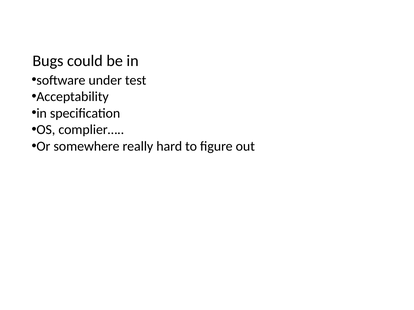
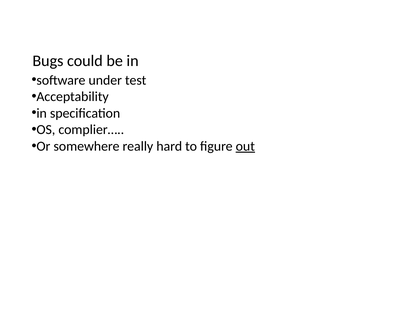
out underline: none -> present
